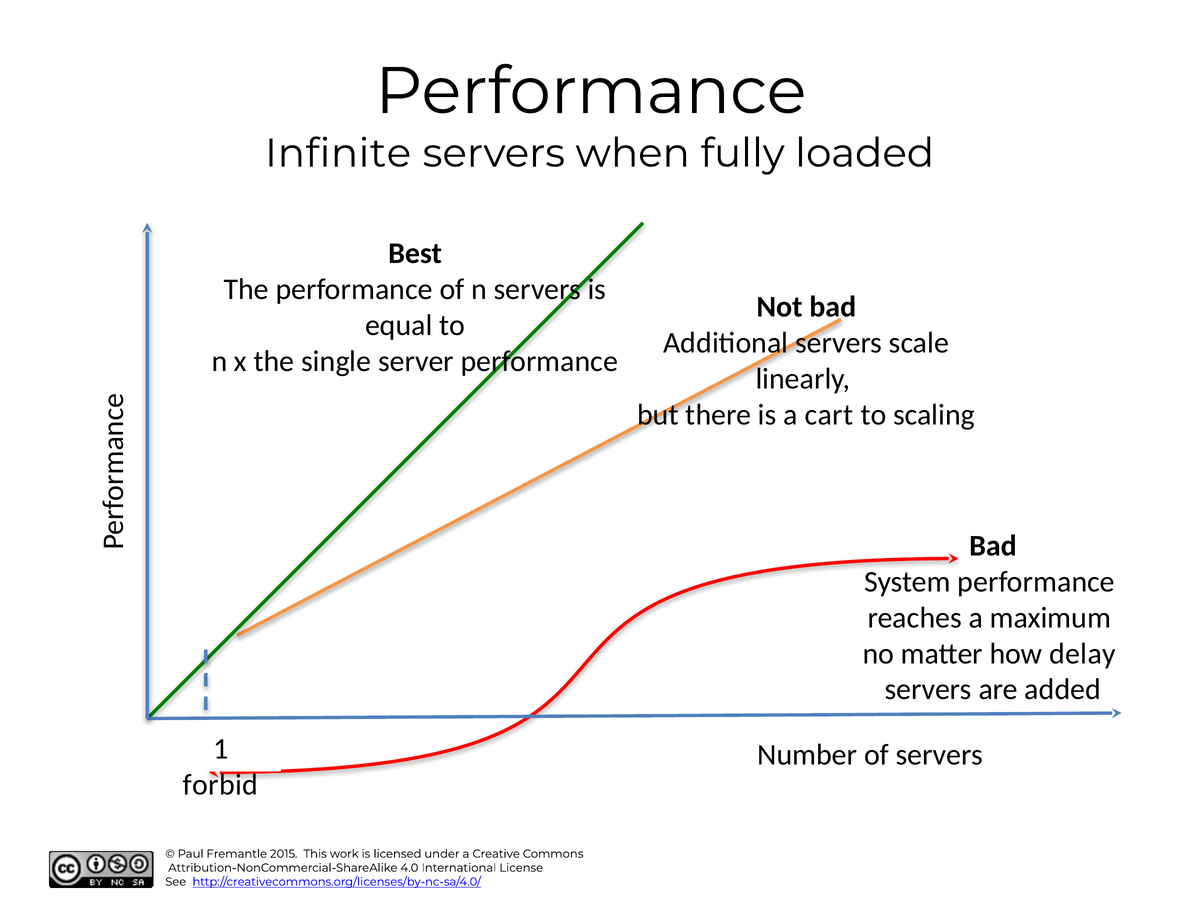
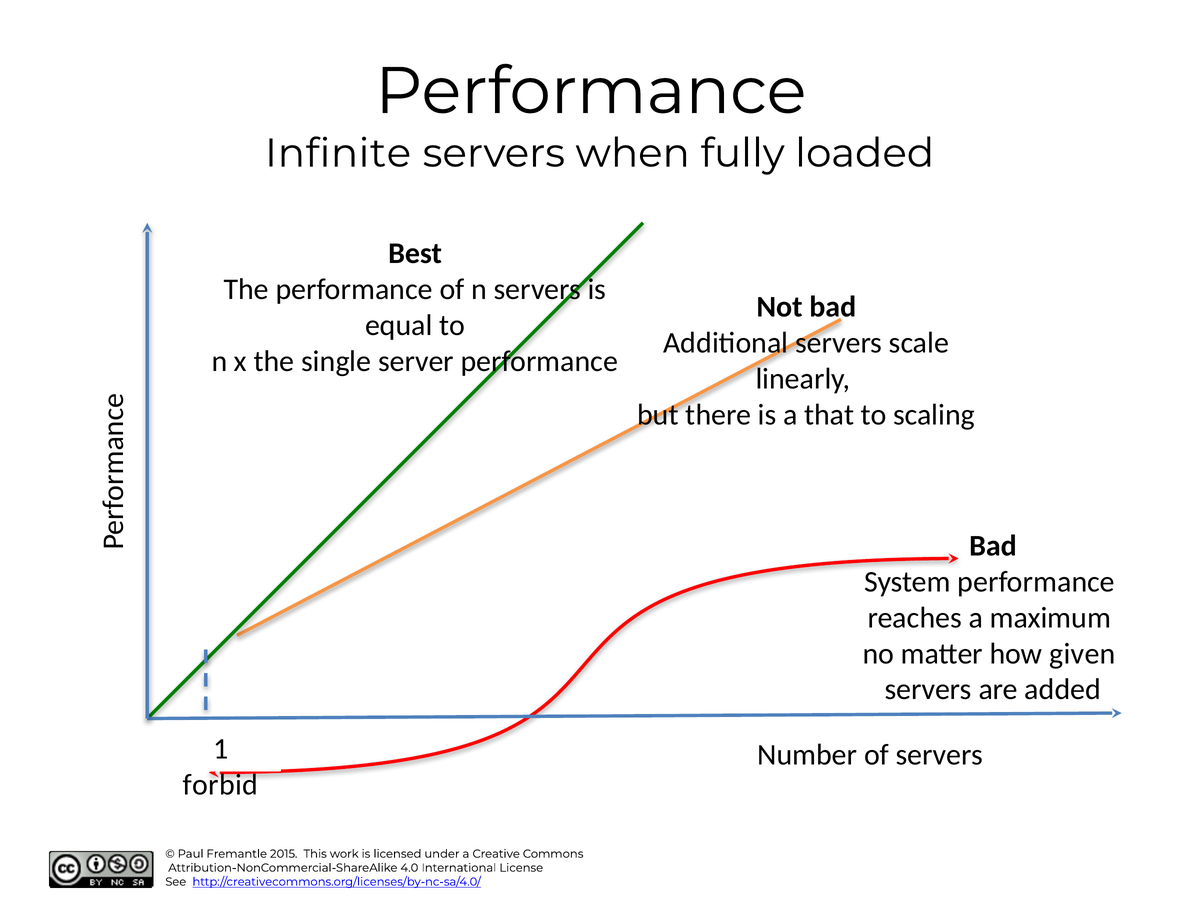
cart: cart -> that
delay: delay -> given
